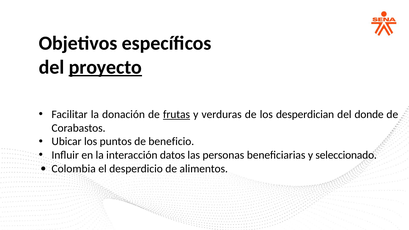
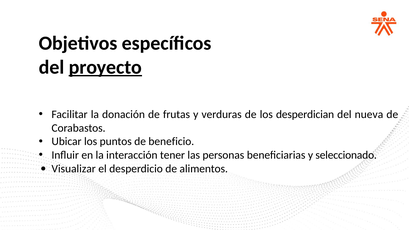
frutas underline: present -> none
donde: donde -> nueva
datos: datos -> tener
Colombia: Colombia -> Visualizar
